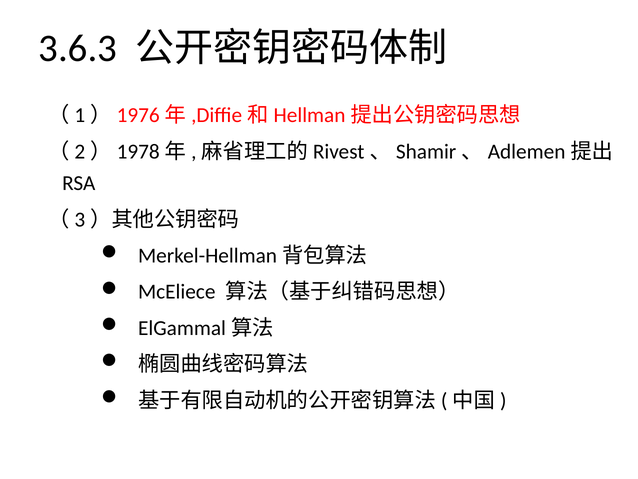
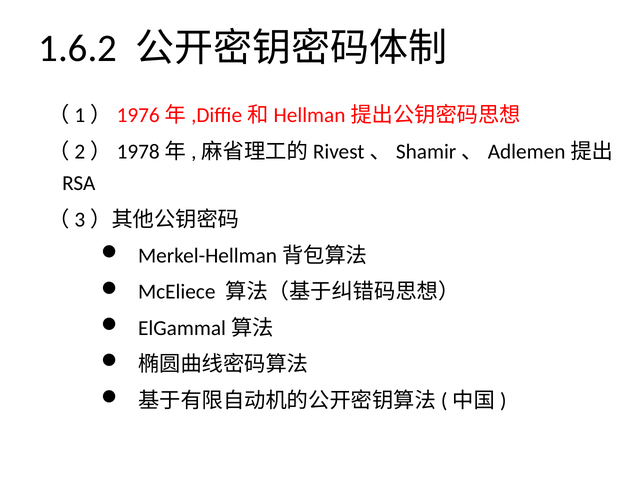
3.6.3: 3.6.3 -> 1.6.2
